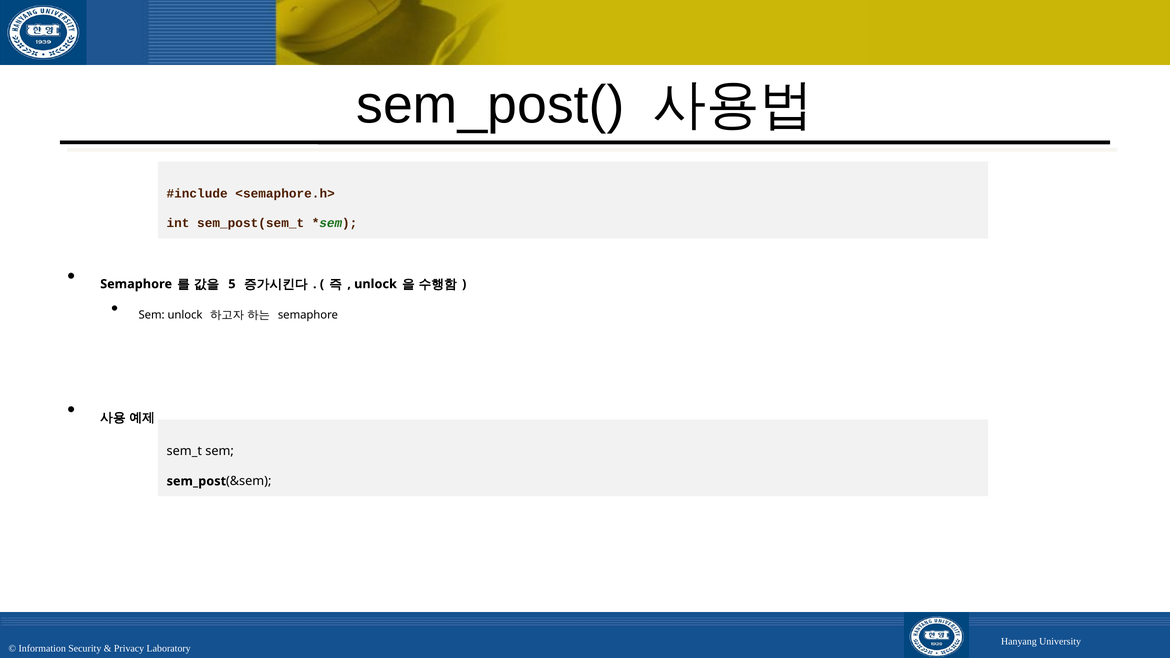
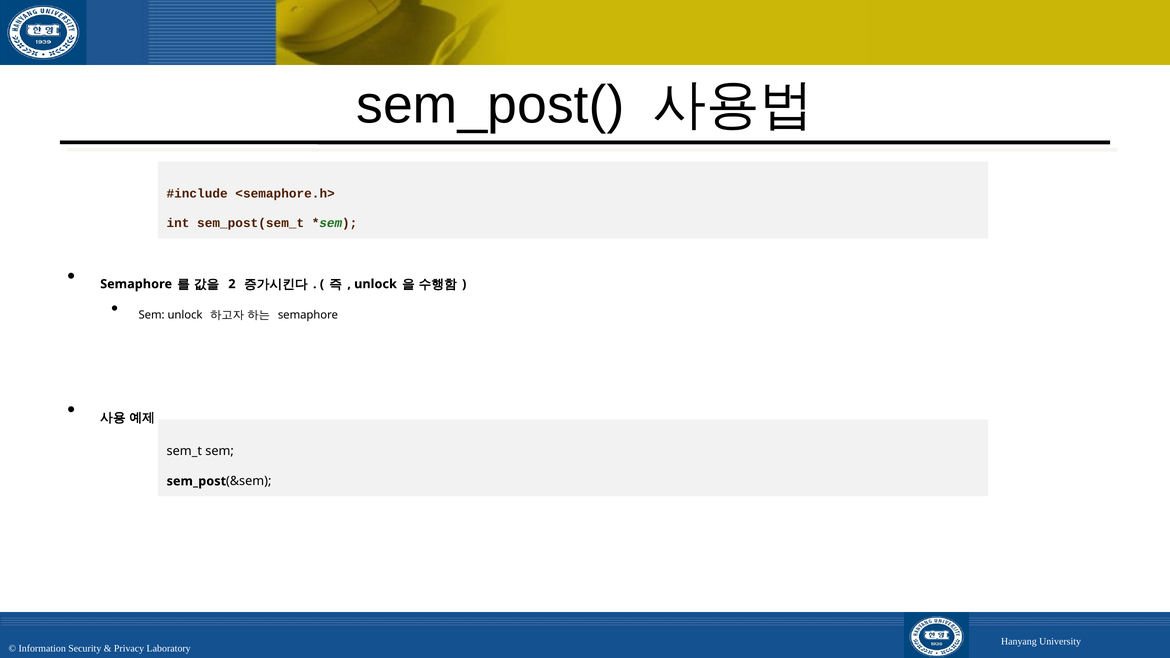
5: 5 -> 2
